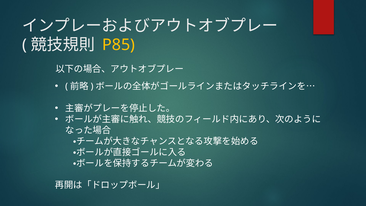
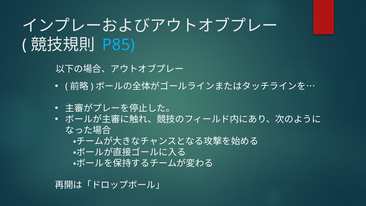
P85 colour: yellow -> light blue
